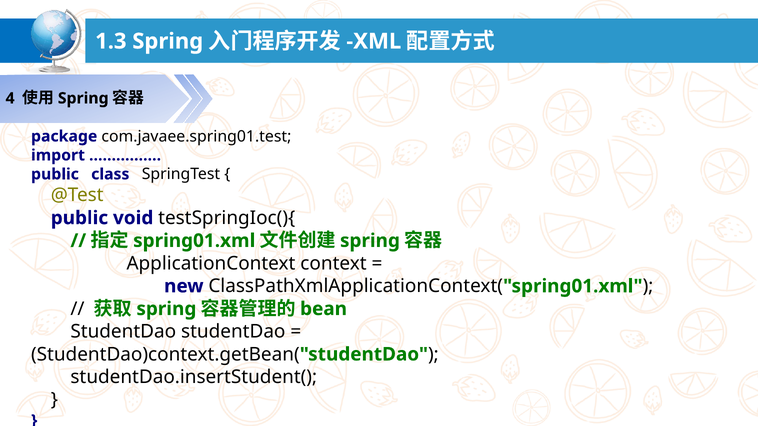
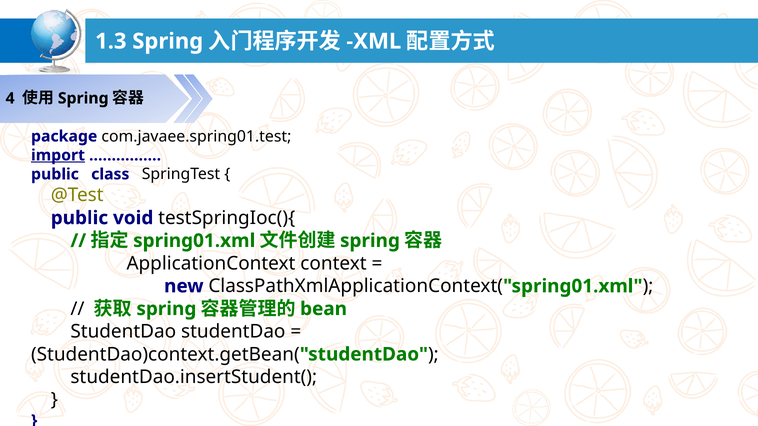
import underline: none -> present
